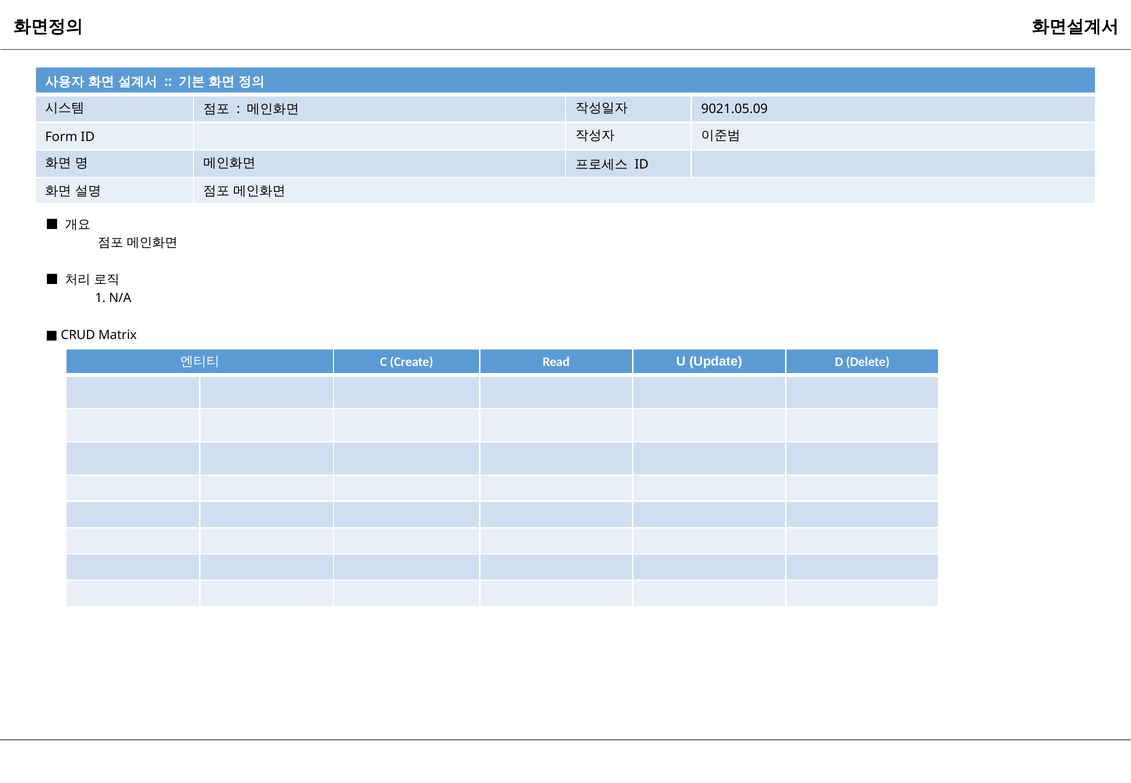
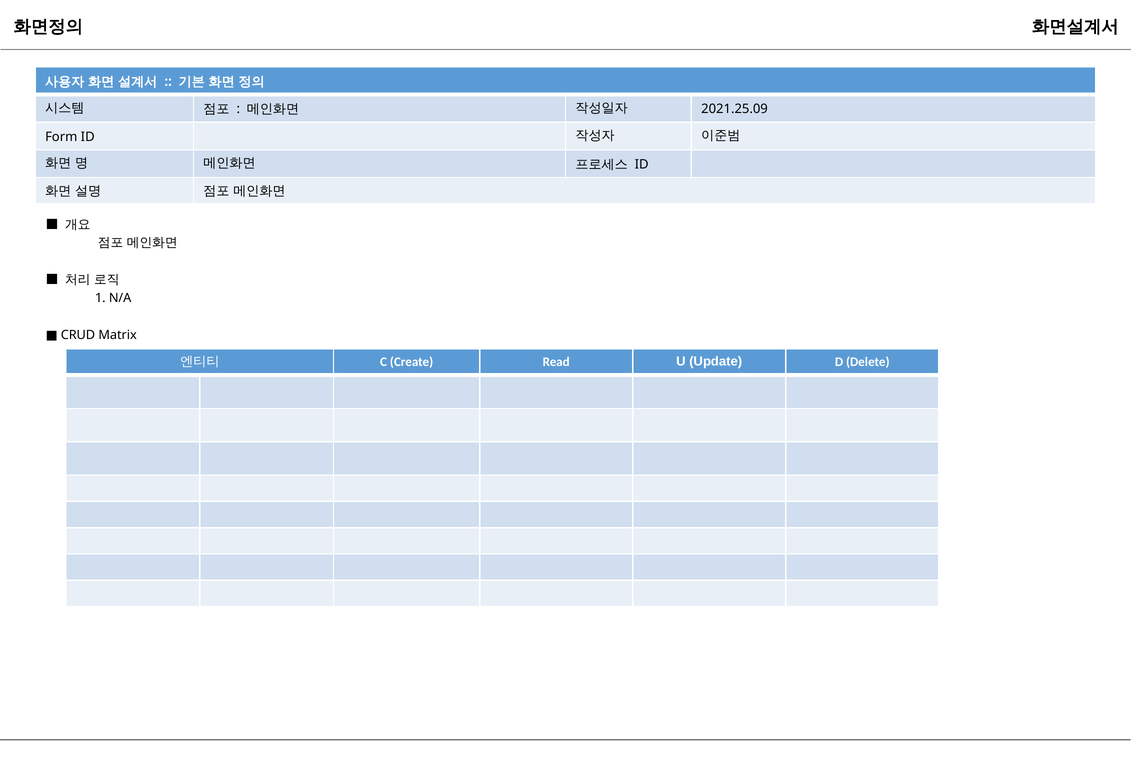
9021.05.09: 9021.05.09 -> 2021.25.09
